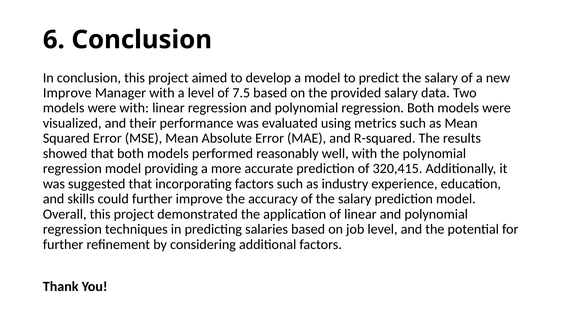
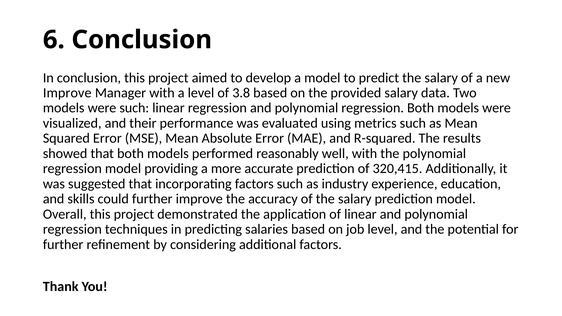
7.5: 7.5 -> 3.8
were with: with -> such
